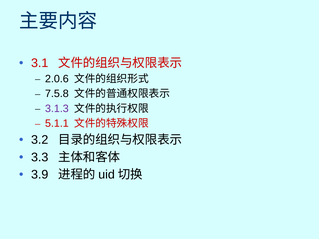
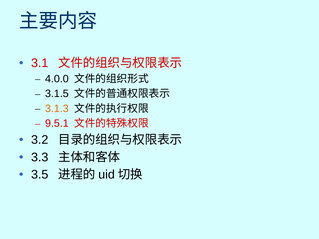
2.0.6: 2.0.6 -> 4.0.0
7.5.8: 7.5.8 -> 3.1.5
3.1.3 colour: purple -> orange
5.1.1: 5.1.1 -> 9.5.1
3.9: 3.9 -> 3.5
